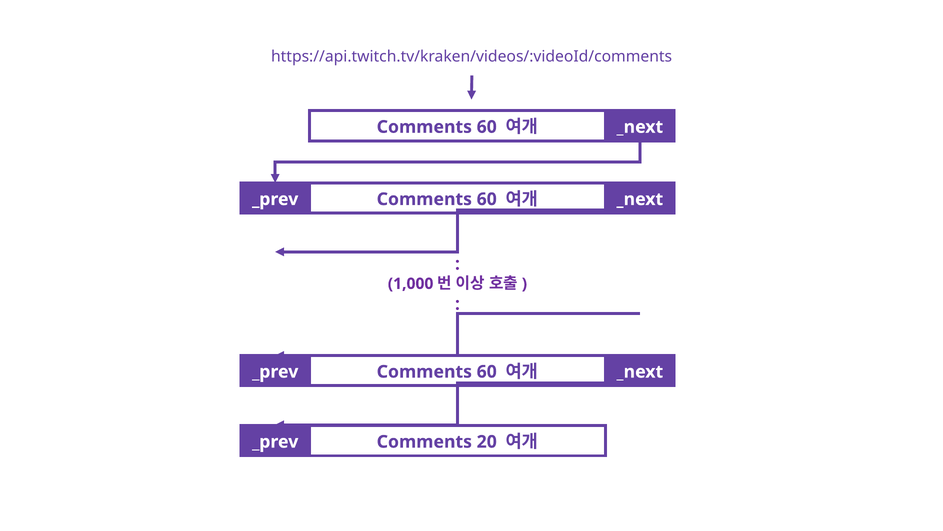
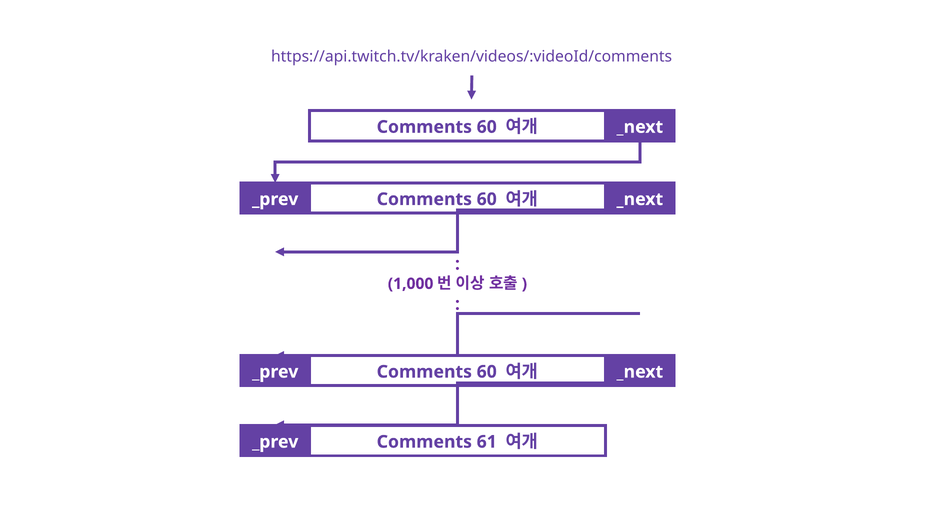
20: 20 -> 61
